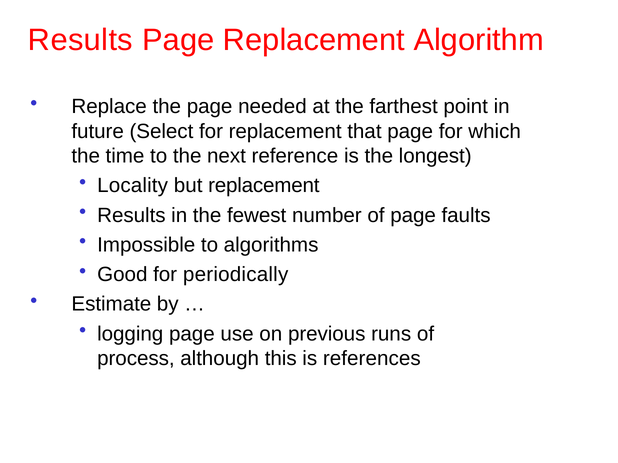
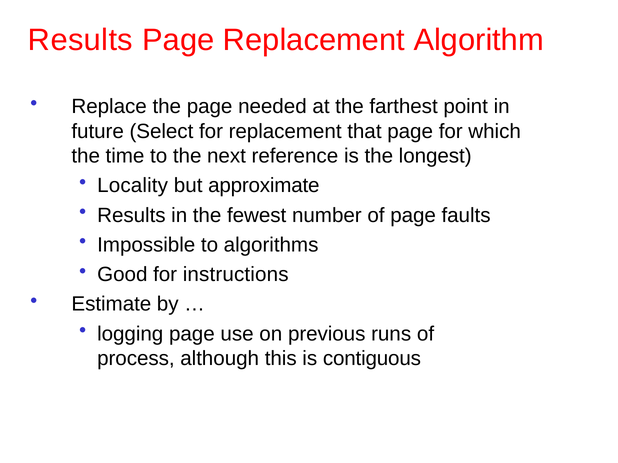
but replacement: replacement -> approximate
periodically: periodically -> instructions
references: references -> contiguous
